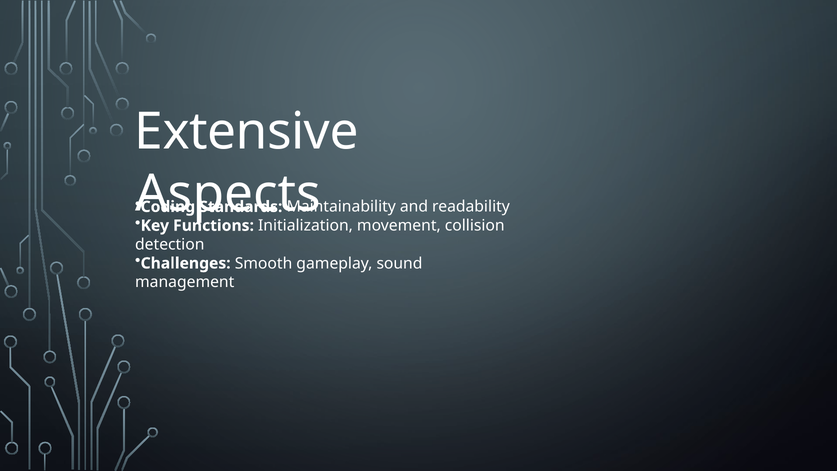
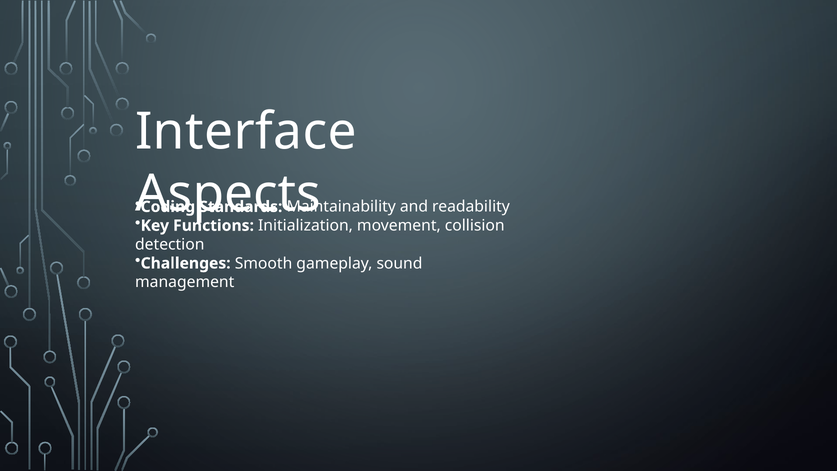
Extensive: Extensive -> Interface
